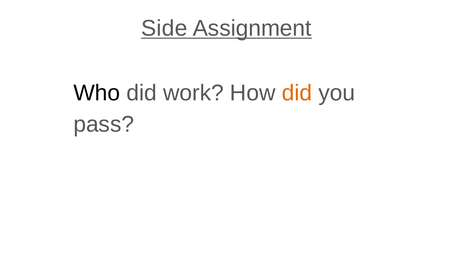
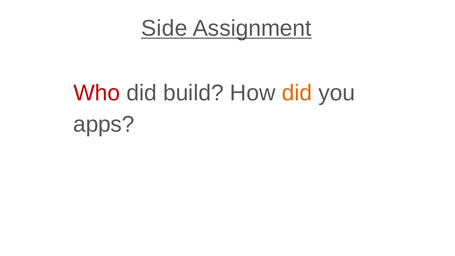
Who colour: black -> red
work: work -> build
pass: pass -> apps
